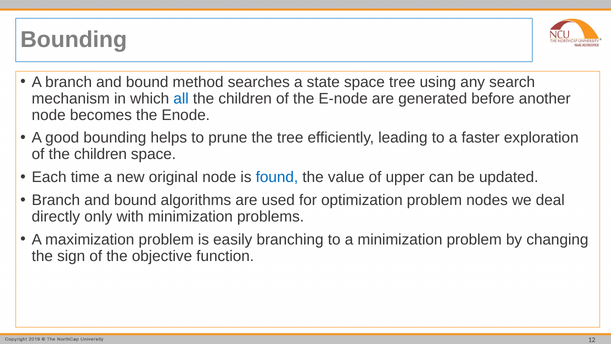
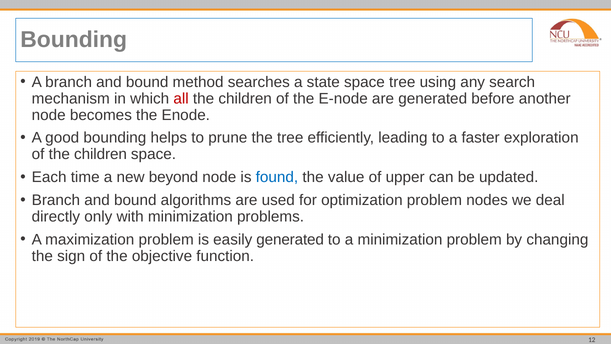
all colour: blue -> red
original: original -> beyond
easily branching: branching -> generated
